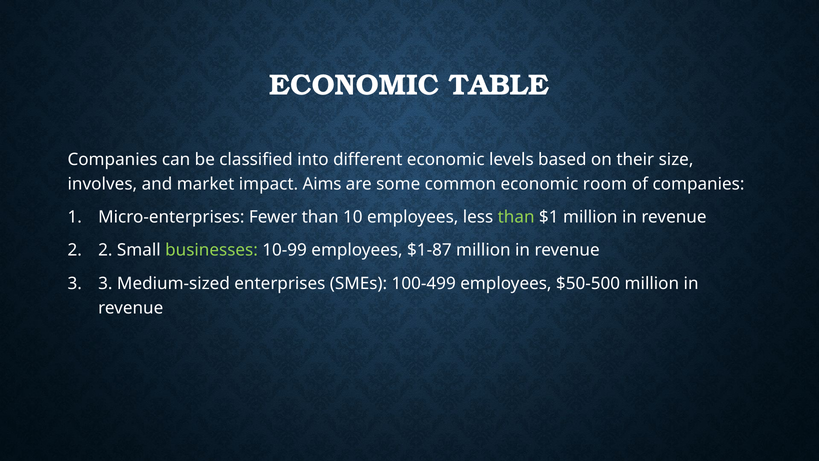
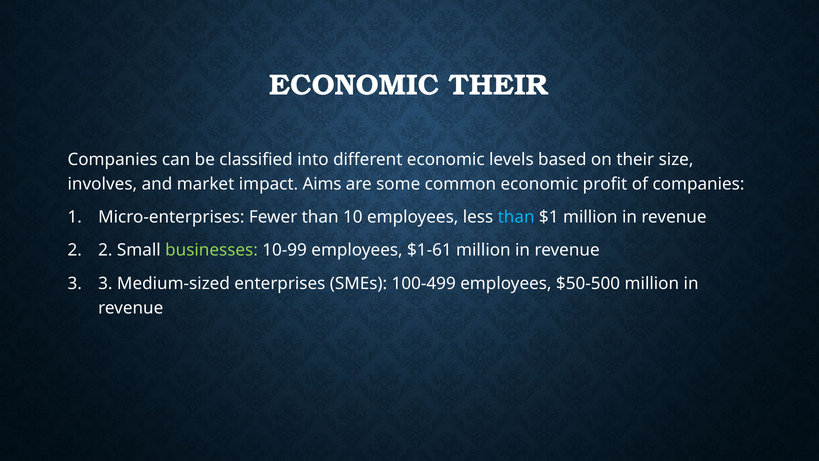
ECONOMIC TABLE: TABLE -> THEIR
room: room -> profit
than at (516, 217) colour: light green -> light blue
$1-87: $1-87 -> $1-61
